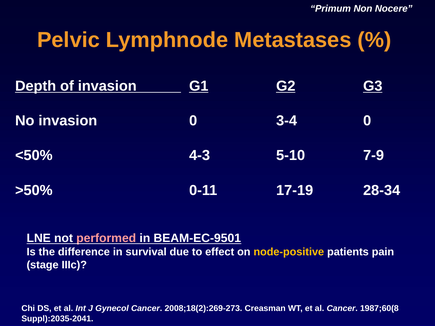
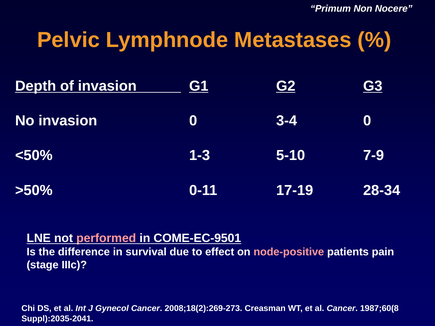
4-3: 4-3 -> 1-3
BEAM-EC-9501: BEAM-EC-9501 -> COME-EC-9501
node-positive colour: yellow -> pink
